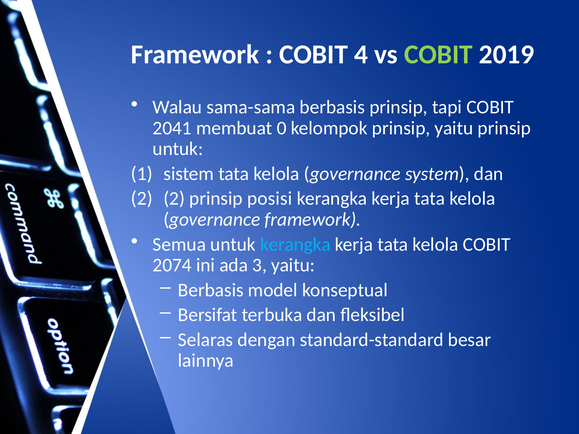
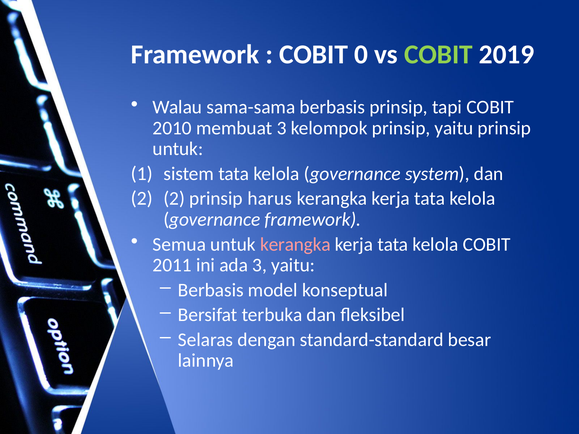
4: 4 -> 0
2041: 2041 -> 2010
membuat 0: 0 -> 3
posisi: posisi -> harus
kerangka at (295, 244) colour: light blue -> pink
2074: 2074 -> 2011
